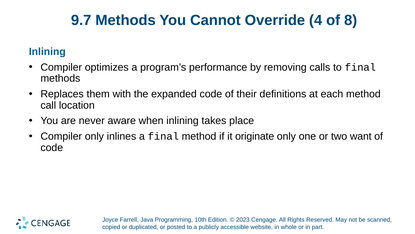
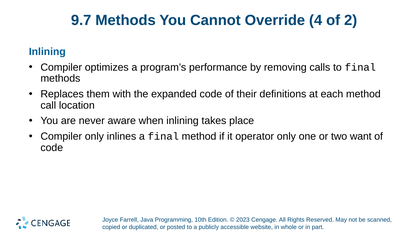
8: 8 -> 2
originate: originate -> operator
